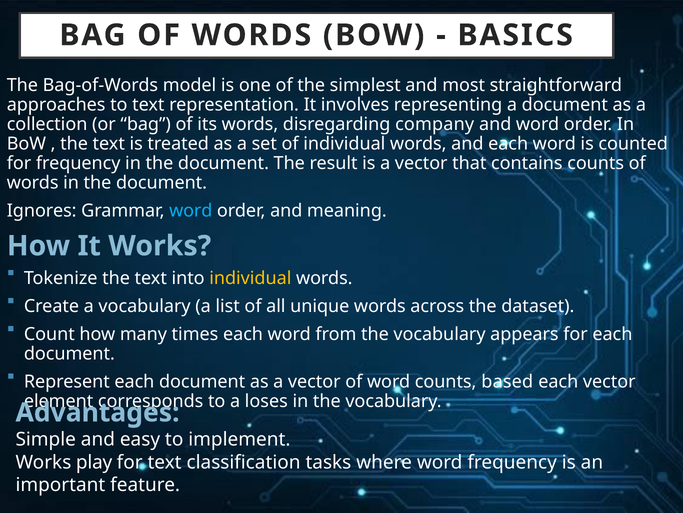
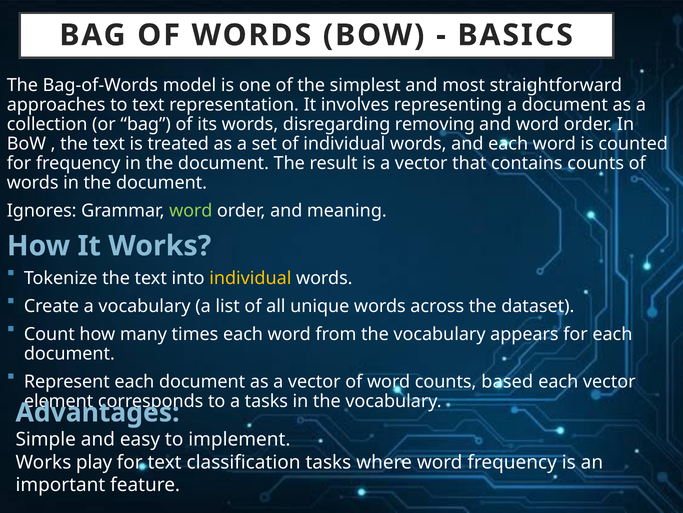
company: company -> removing
word at (191, 211) colour: light blue -> light green
a loses: loses -> tasks
